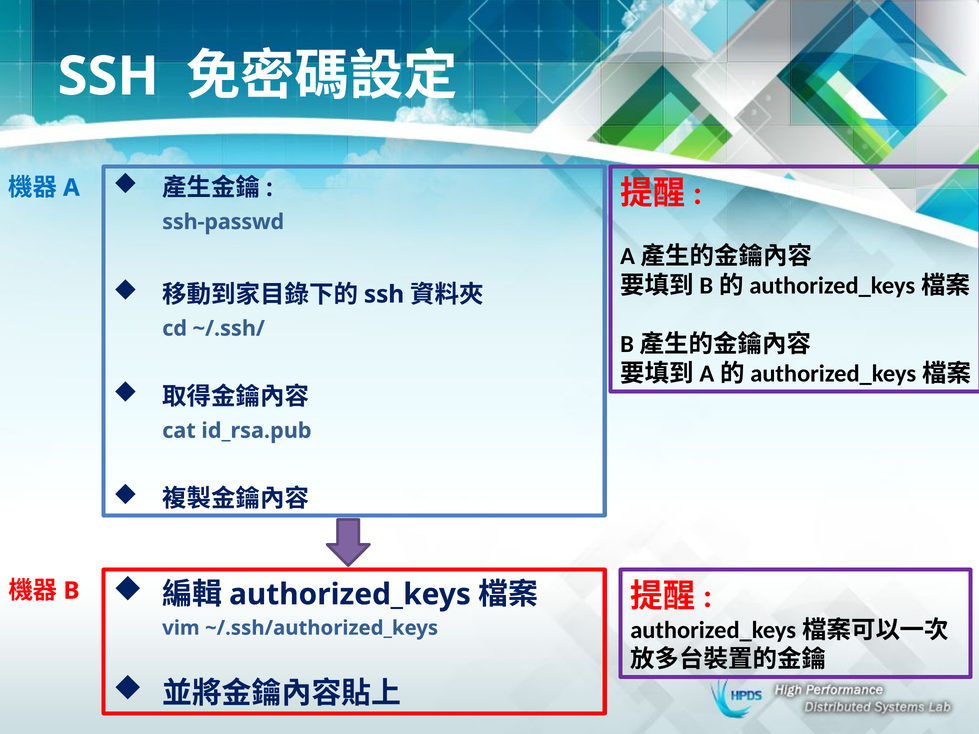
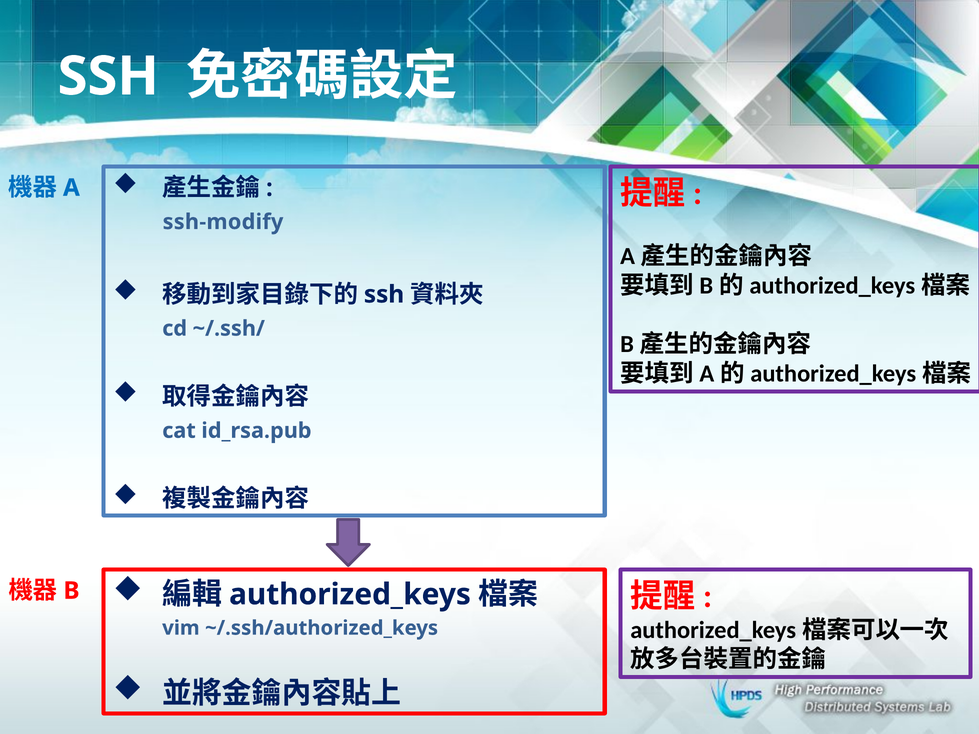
ssh-passwd: ssh-passwd -> ssh-modify
